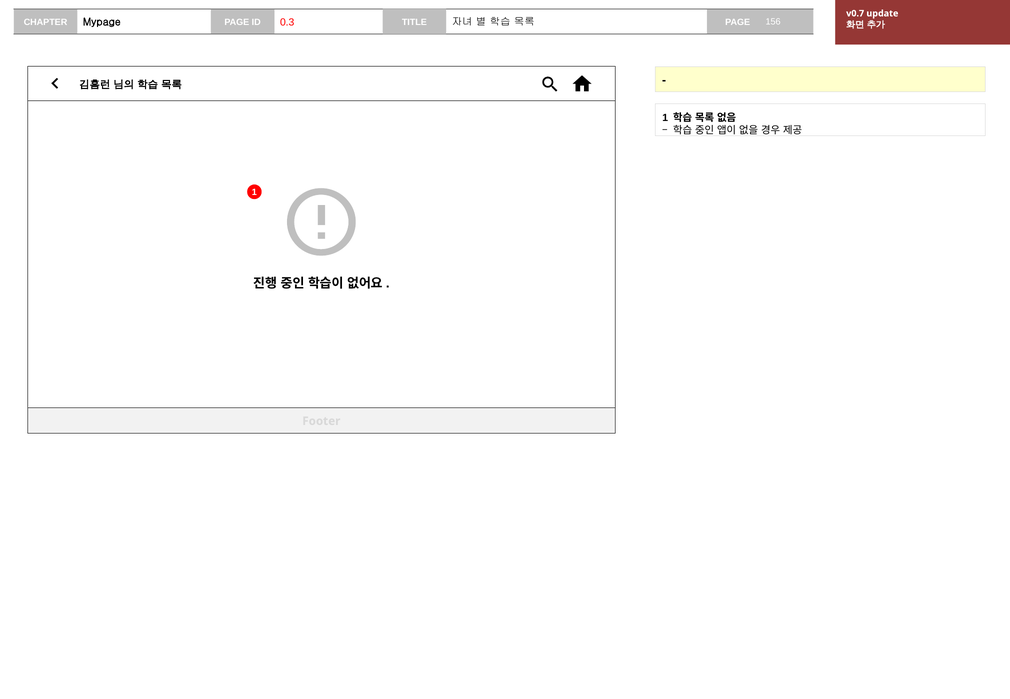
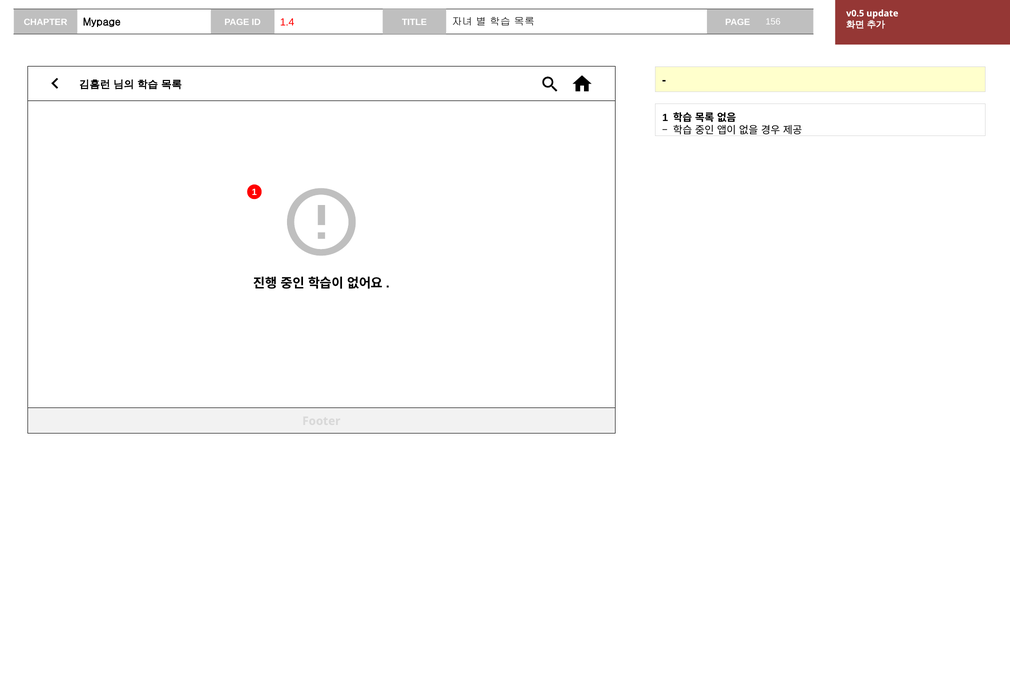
v0.7: v0.7 -> v0.5
0.3: 0.3 -> 1.4
